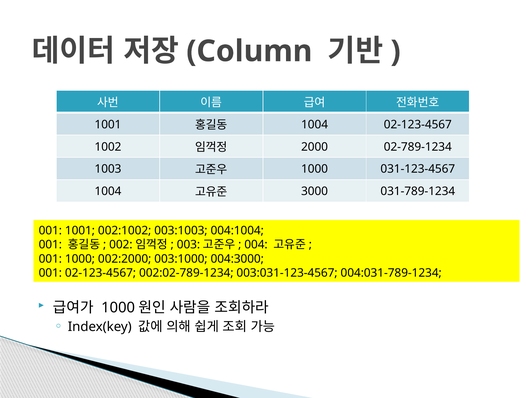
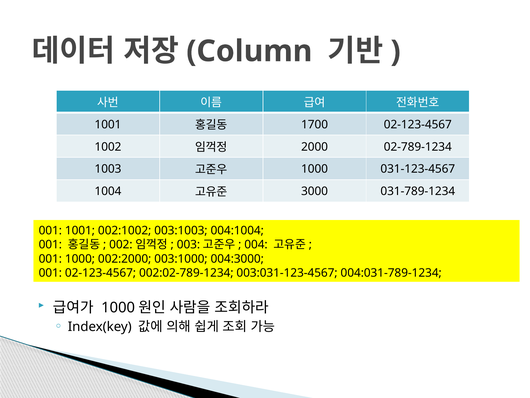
1004 at (315, 124): 1004 -> 1700
